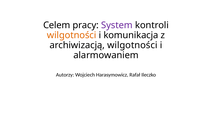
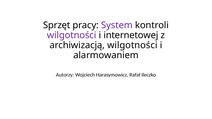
Celem: Celem -> Sprzęt
wilgotności at (72, 35) colour: orange -> purple
komunikacja: komunikacja -> internetowej
